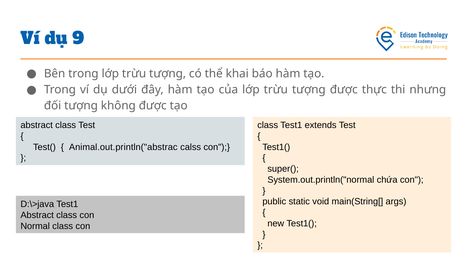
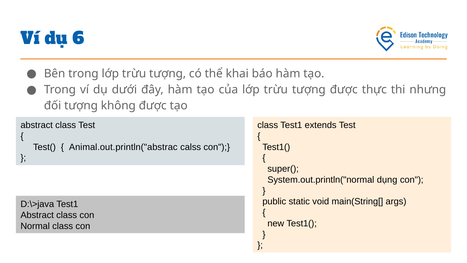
9: 9 -> 6
chứa: chứa -> dụng
